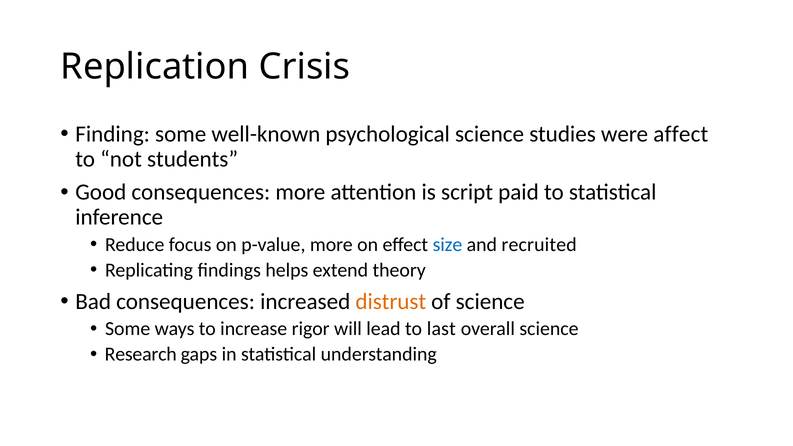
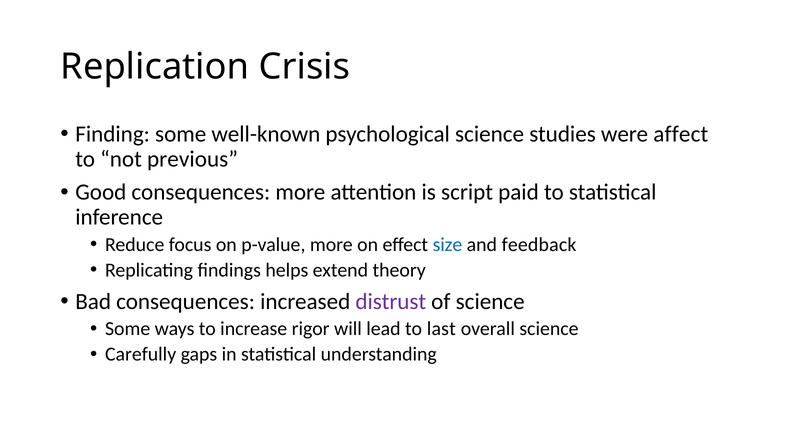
students: students -> previous
recruited: recruited -> feedback
distrust colour: orange -> purple
Research: Research -> Carefully
